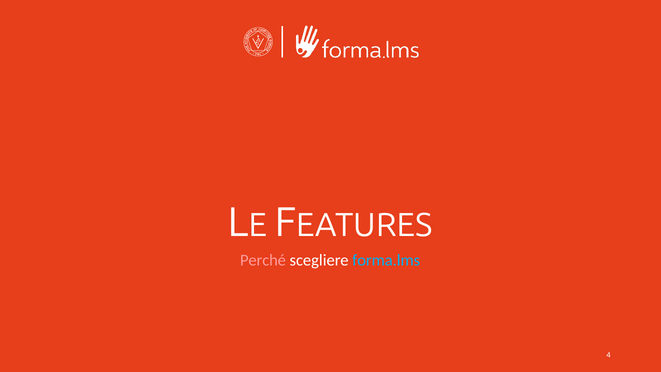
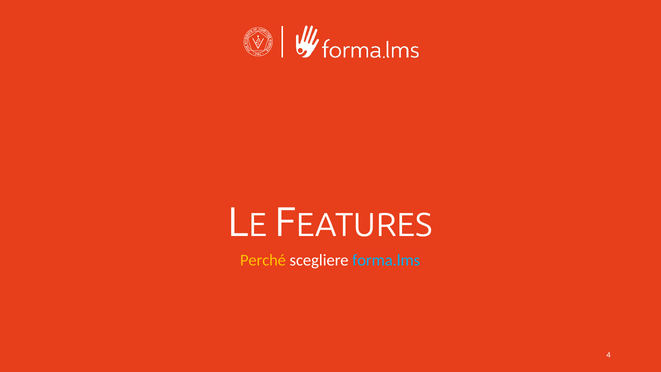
Perché colour: pink -> yellow
